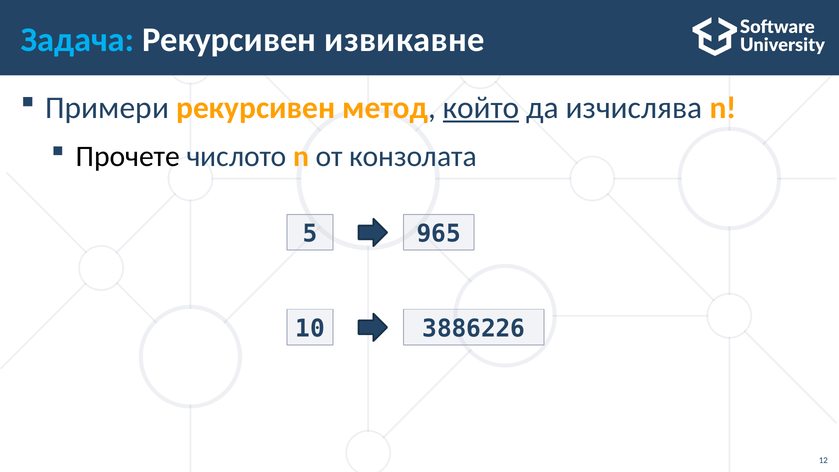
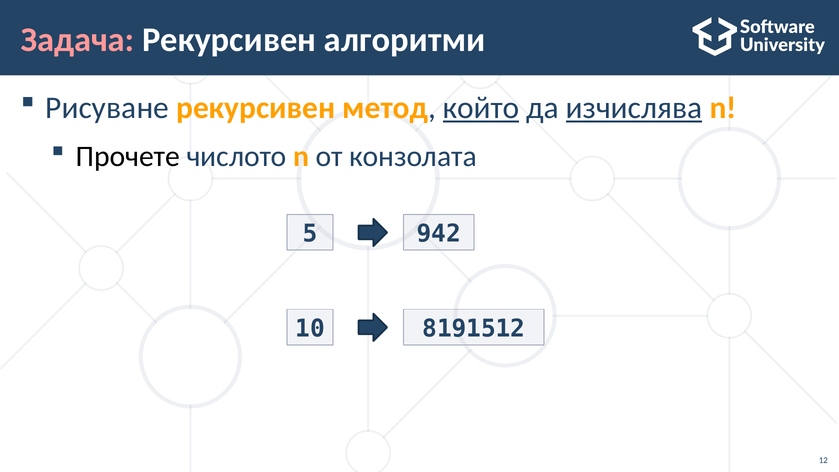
Задача colour: light blue -> pink
извикавне: извикавне -> алгоритми
Примери: Примери -> Рисуване
изчислява underline: none -> present
965: 965 -> 942
3886226: 3886226 -> 8191512
